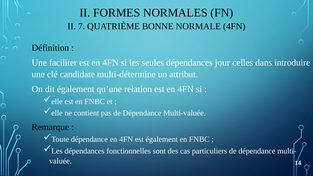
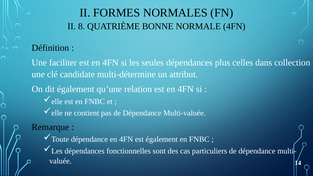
7: 7 -> 8
jour: jour -> plus
introduire: introduire -> collection
